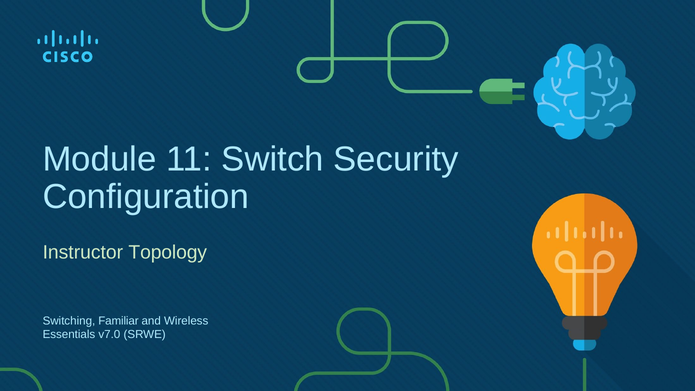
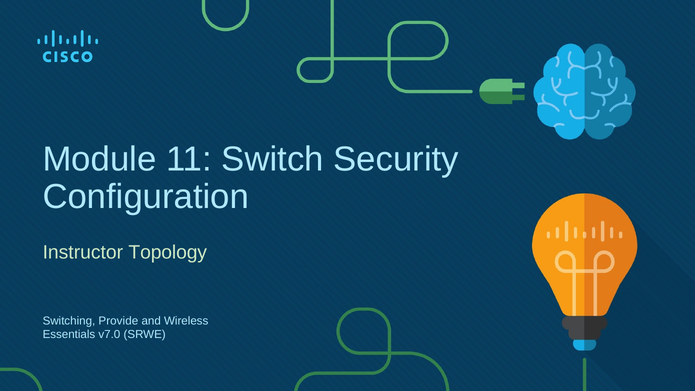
Familiar: Familiar -> Provide
